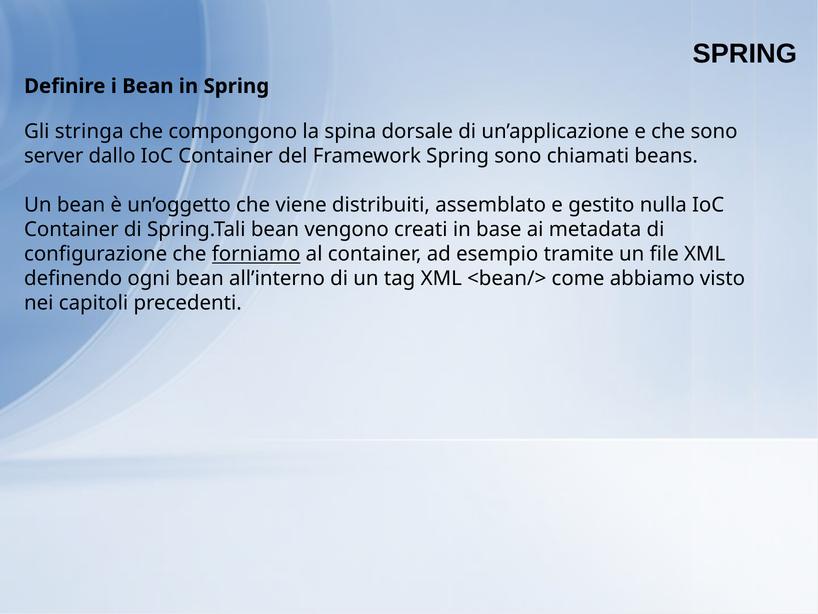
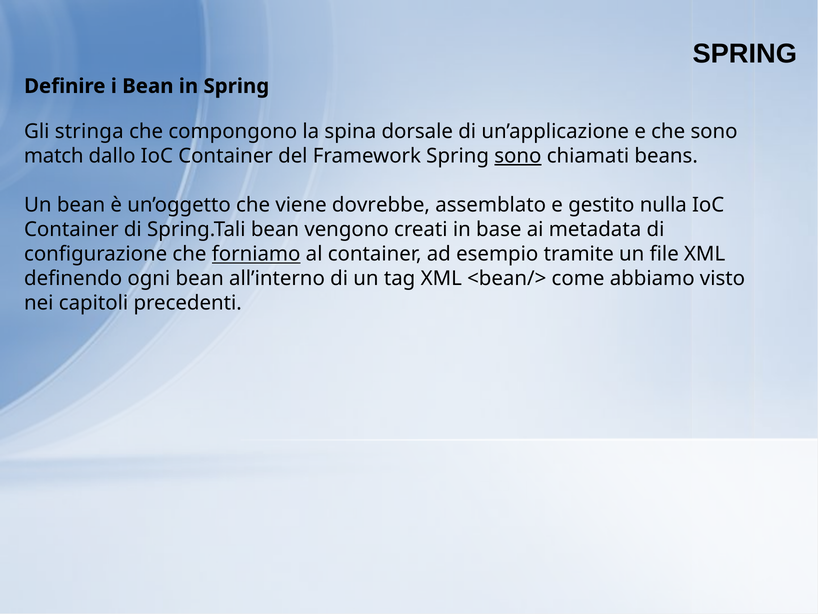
server: server -> match
sono at (518, 156) underline: none -> present
distribuiti: distribuiti -> dovrebbe
